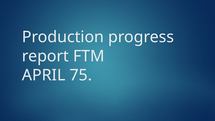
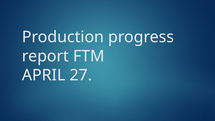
75: 75 -> 27
